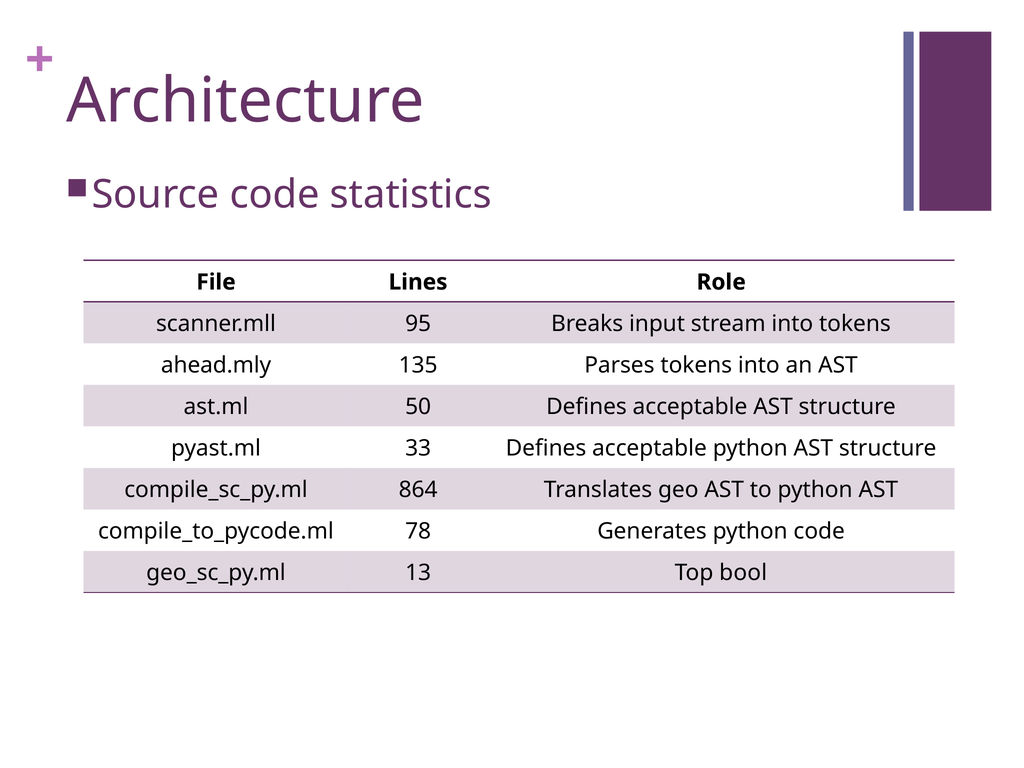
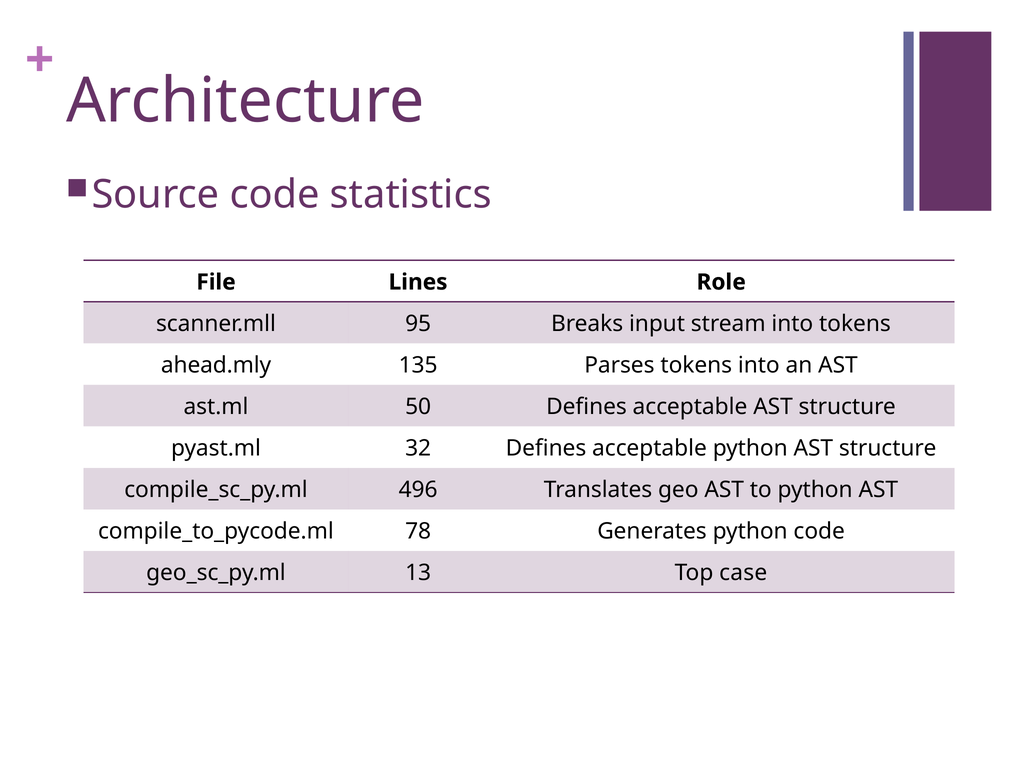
33: 33 -> 32
864: 864 -> 496
bool: bool -> case
